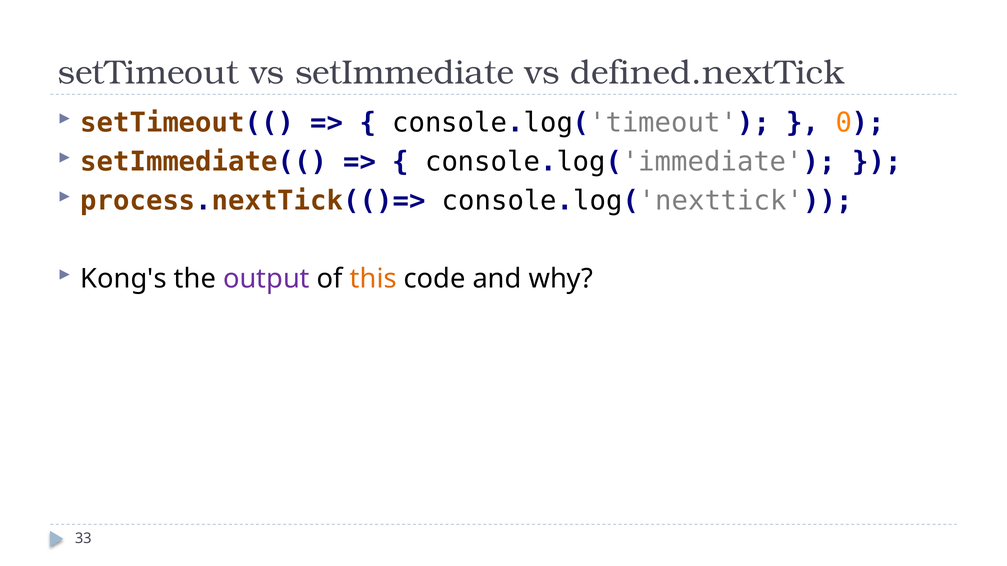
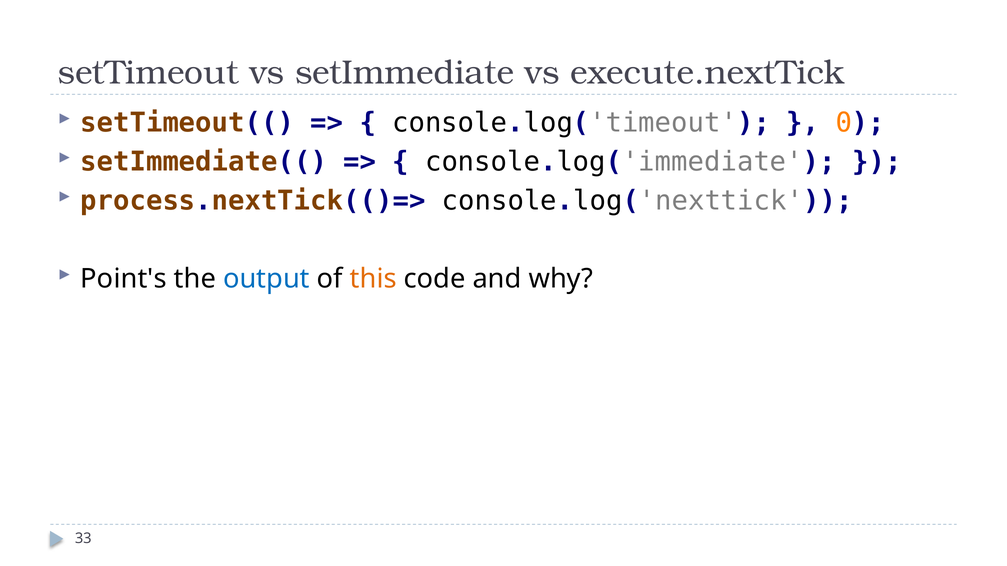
defined.nextTick: defined.nextTick -> execute.nextTick
Kong's: Kong's -> Point's
output colour: purple -> blue
